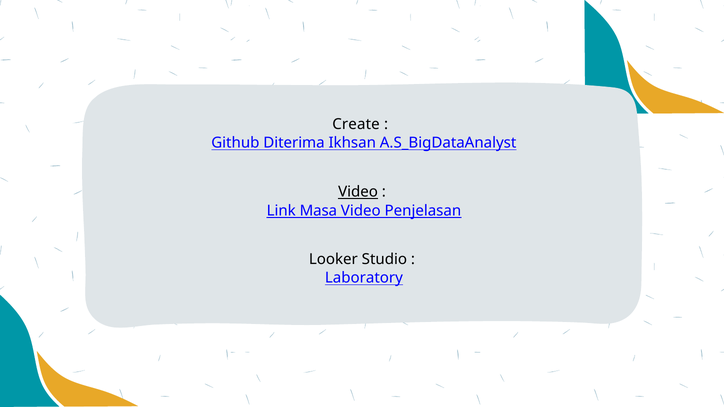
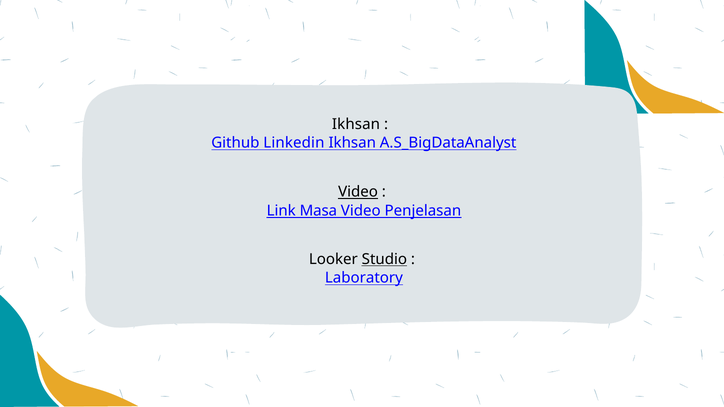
Create at (356, 124): Create -> Ikhsan
Diterima: Diterima -> Linkedin
Studio underline: none -> present
